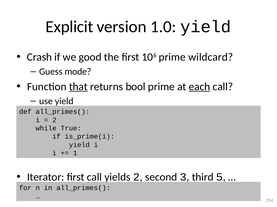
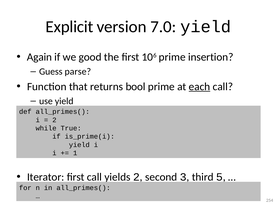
1.0: 1.0 -> 7.0
Crash: Crash -> Again
wildcard: wildcard -> insertion
mode: mode -> parse
that underline: present -> none
